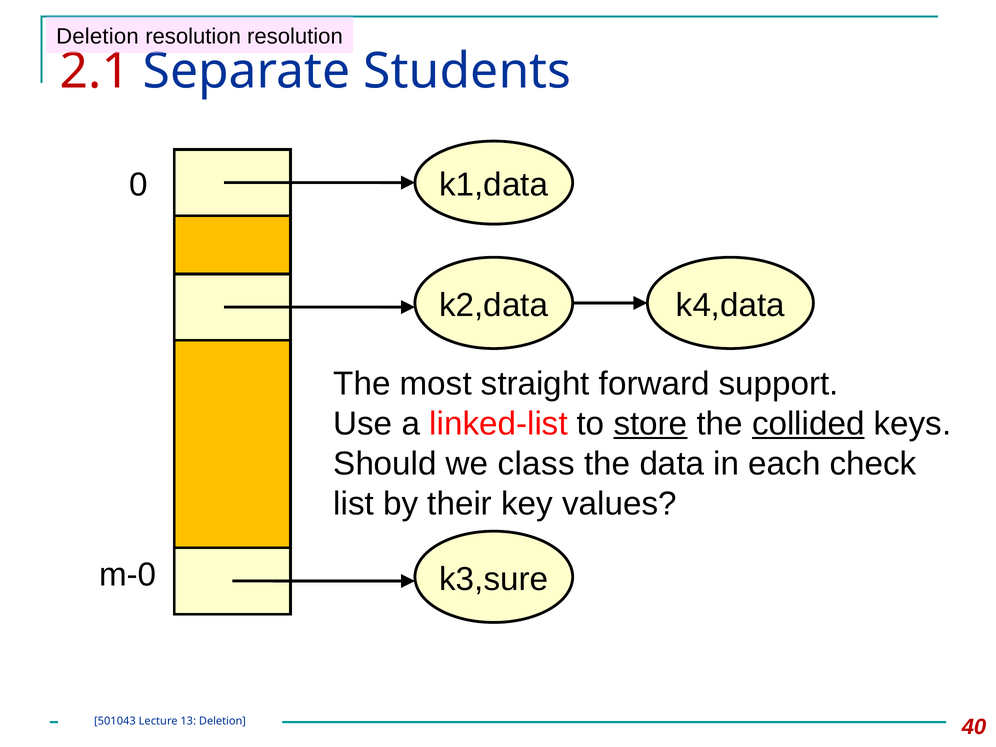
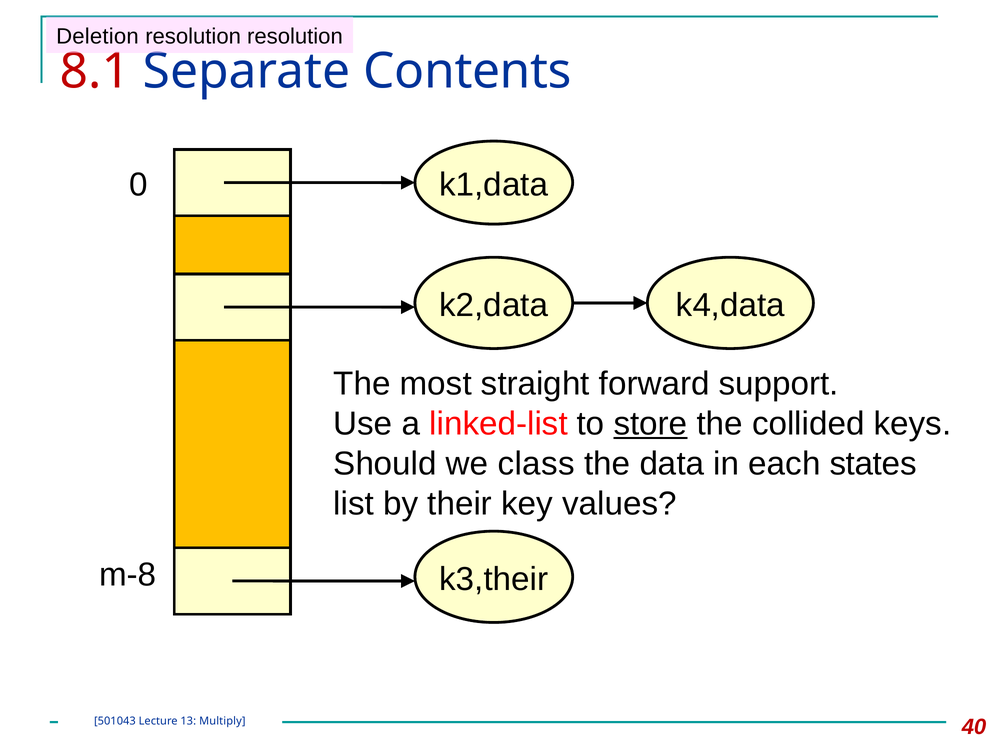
2.1: 2.1 -> 8.1
Students: Students -> Contents
collided underline: present -> none
check: check -> states
m-0: m-0 -> m-8
k3,sure: k3,sure -> k3,their
13 Deletion: Deletion -> Multiply
